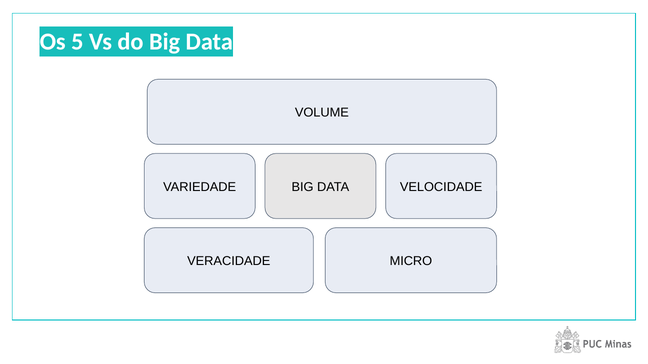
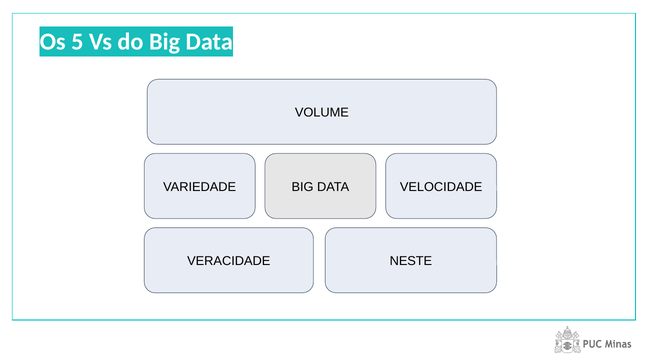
MICRO: MICRO -> NESTE
